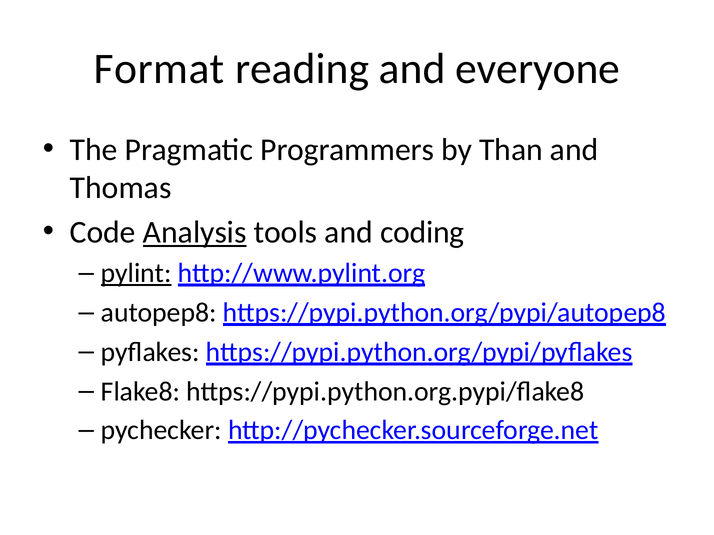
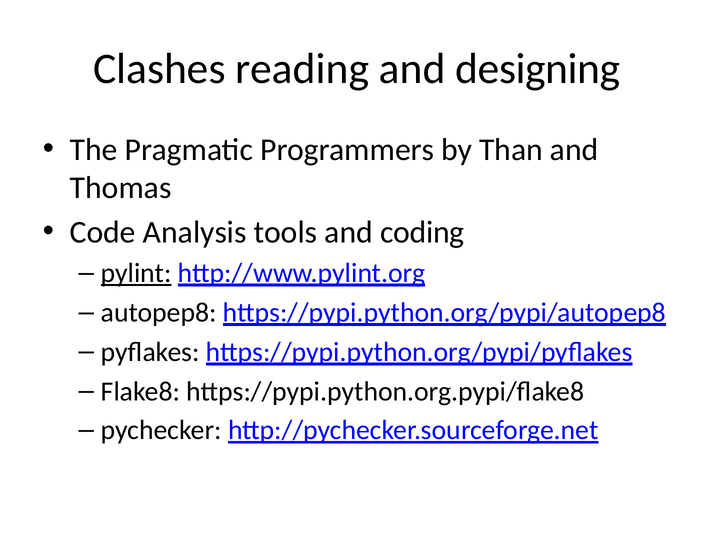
Format: Format -> Clashes
everyone: everyone -> designing
Analysis underline: present -> none
